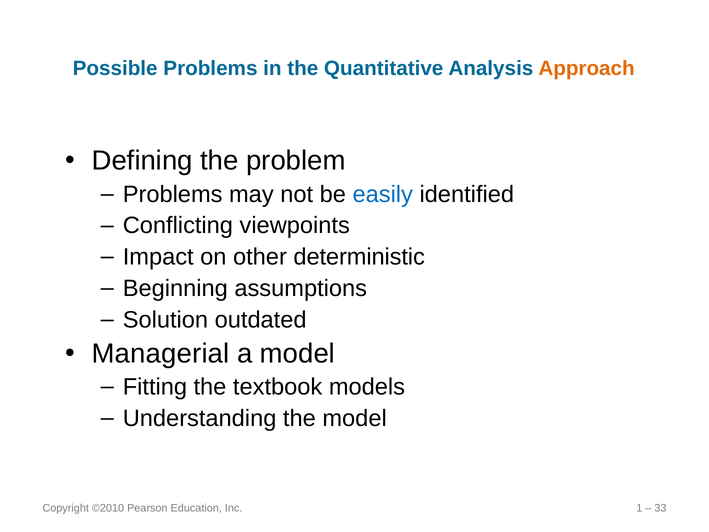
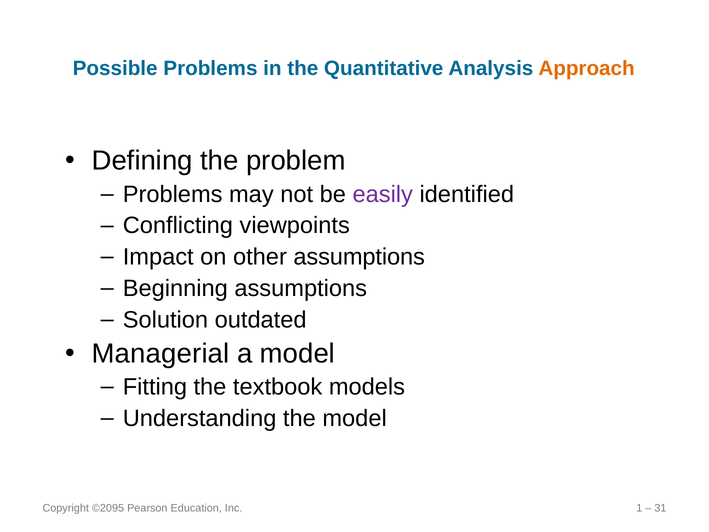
easily colour: blue -> purple
other deterministic: deterministic -> assumptions
©2010: ©2010 -> ©2095
33: 33 -> 31
